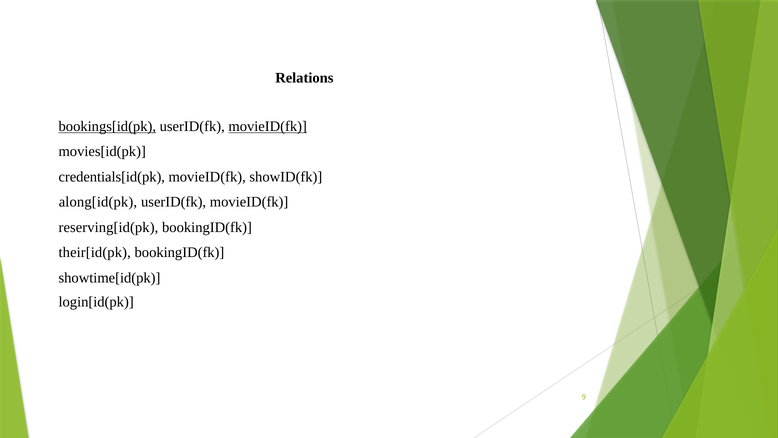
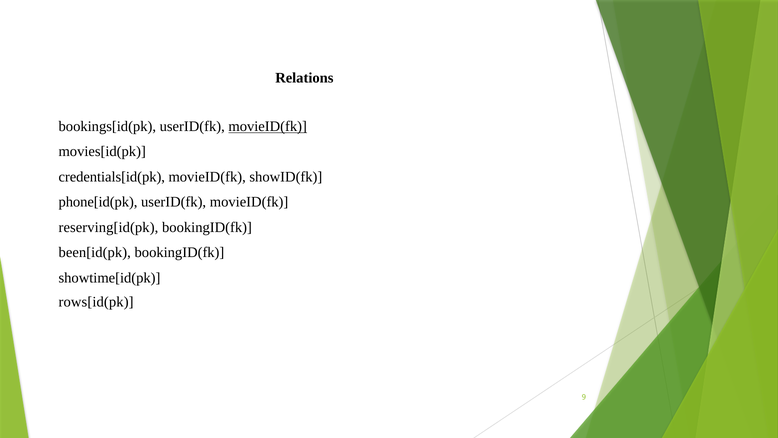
bookings[id(pk underline: present -> none
along[id(pk: along[id(pk -> phone[id(pk
their[id(pk: their[id(pk -> been[id(pk
login[id(pk: login[id(pk -> rows[id(pk
